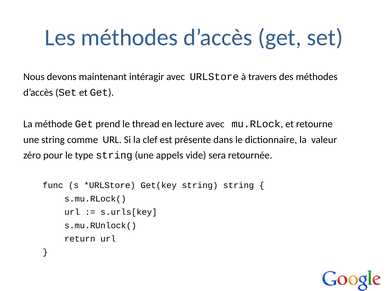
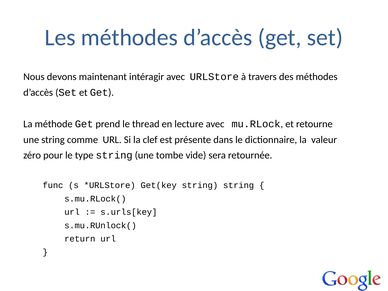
appels: appels -> tombe
